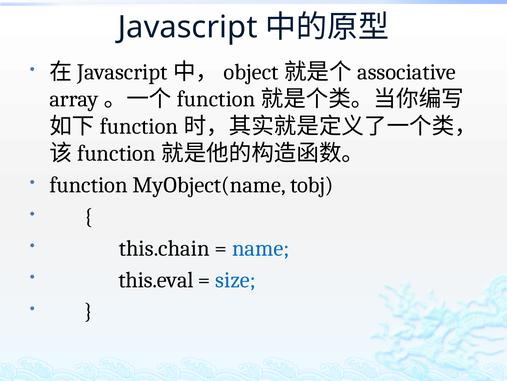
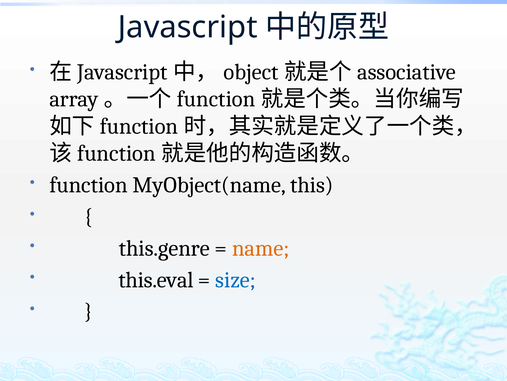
tobj: tobj -> this
this.chain: this.chain -> this.genre
name colour: blue -> orange
